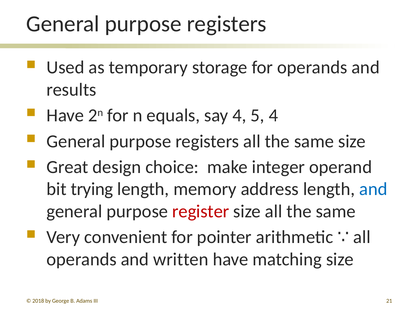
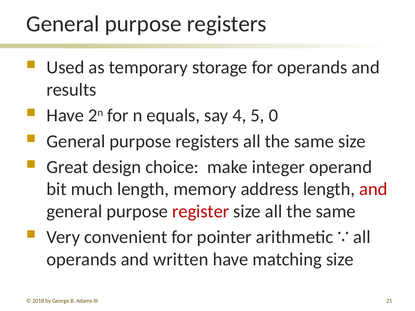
5 4: 4 -> 0
trying: trying -> much
and at (373, 189) colour: blue -> red
